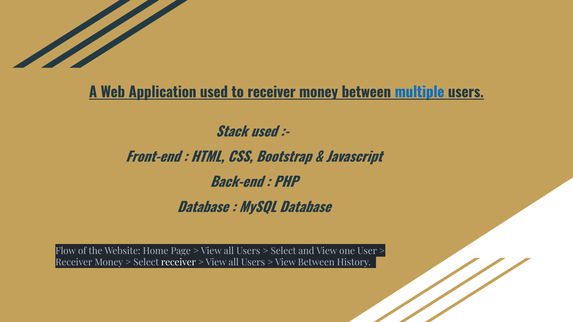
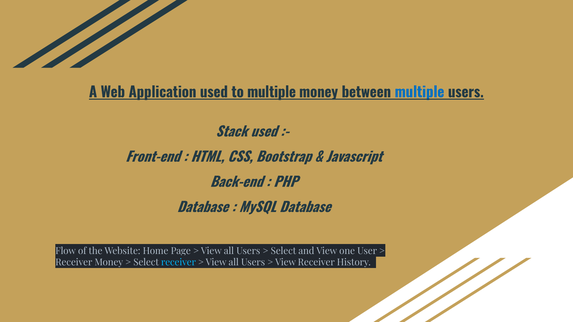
to receiver: receiver -> multiple
receiver at (178, 263) colour: white -> light blue
View Between: Between -> Receiver
